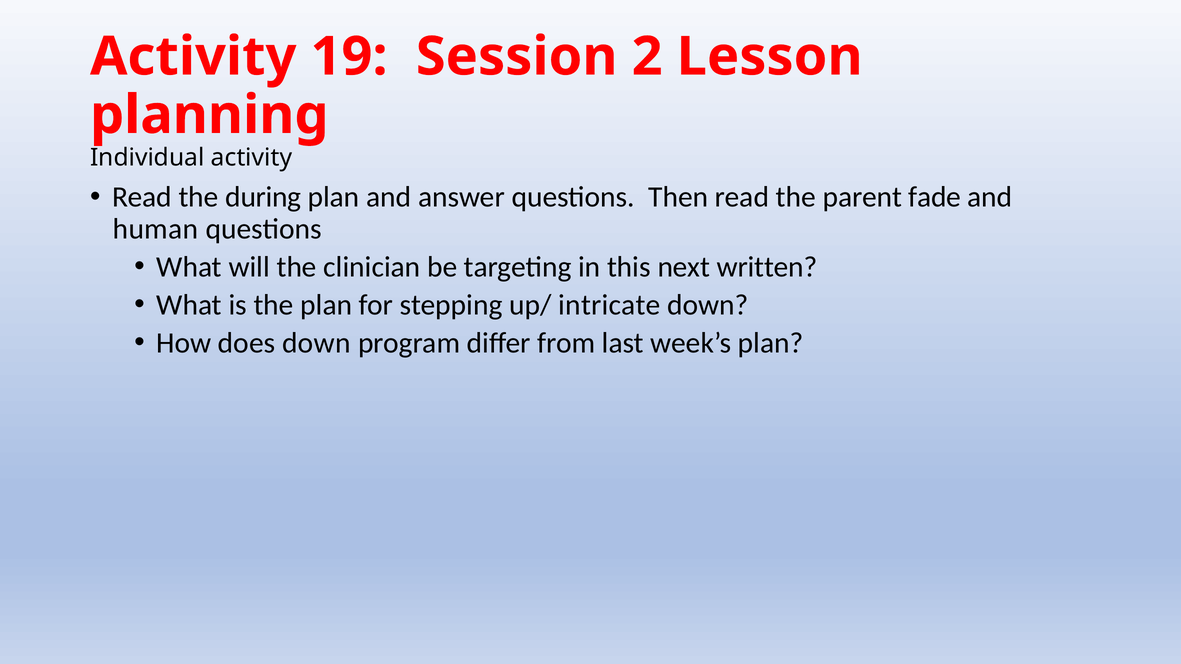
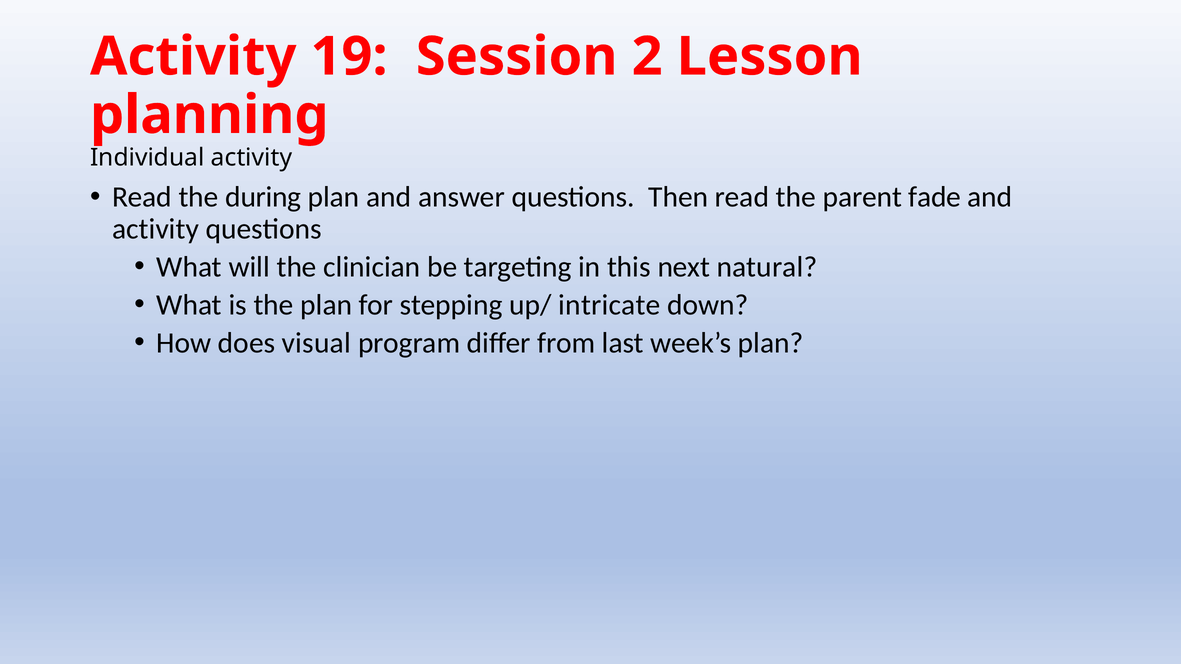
human at (155, 229): human -> activity
written: written -> natural
does down: down -> visual
